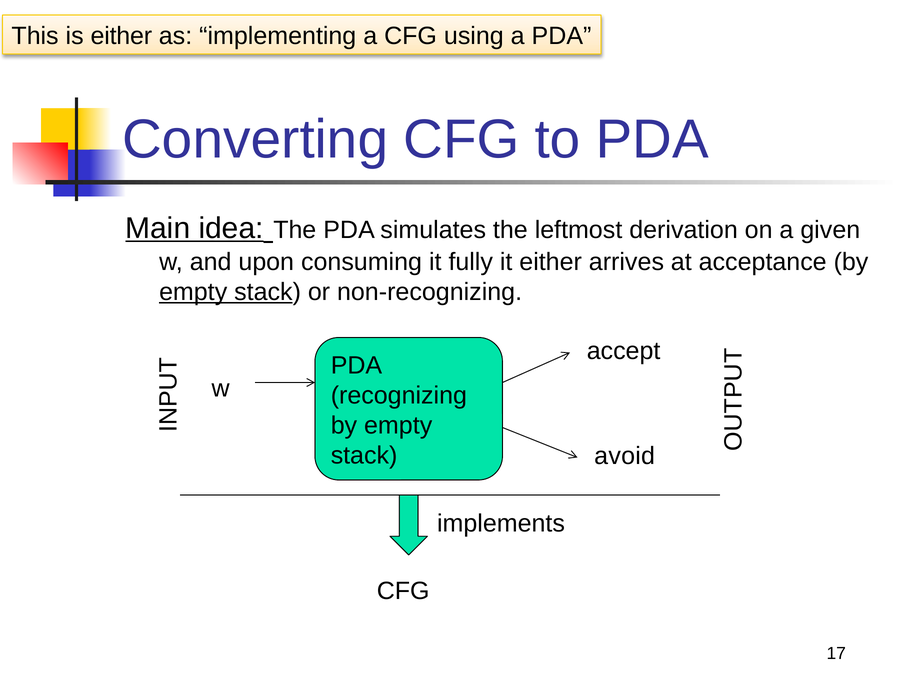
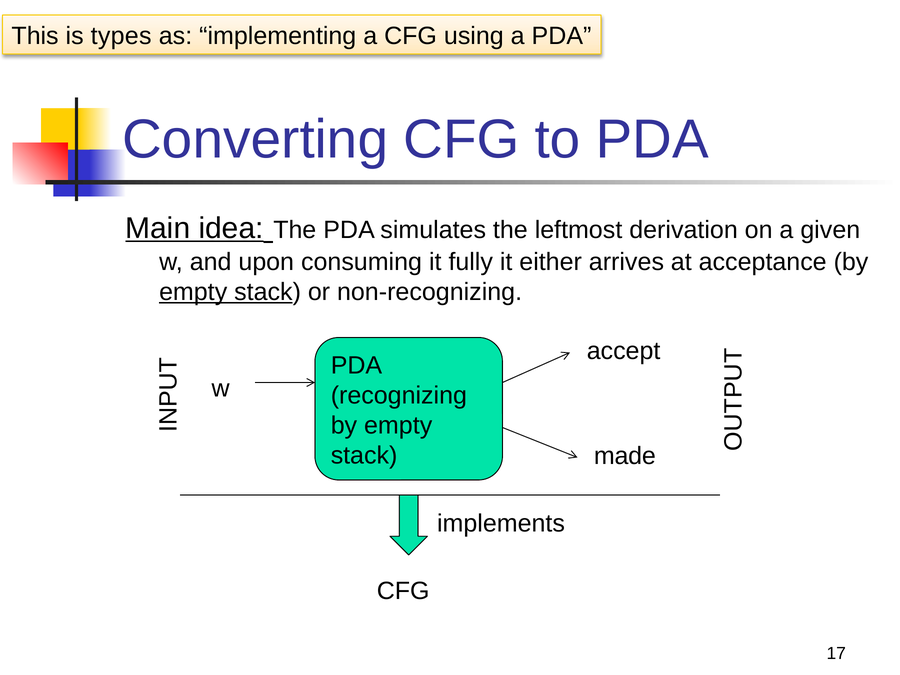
is either: either -> types
avoid: avoid -> made
